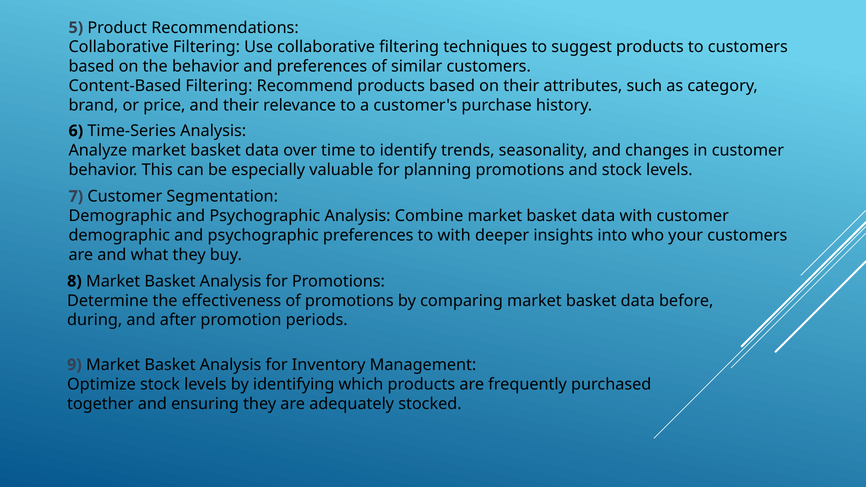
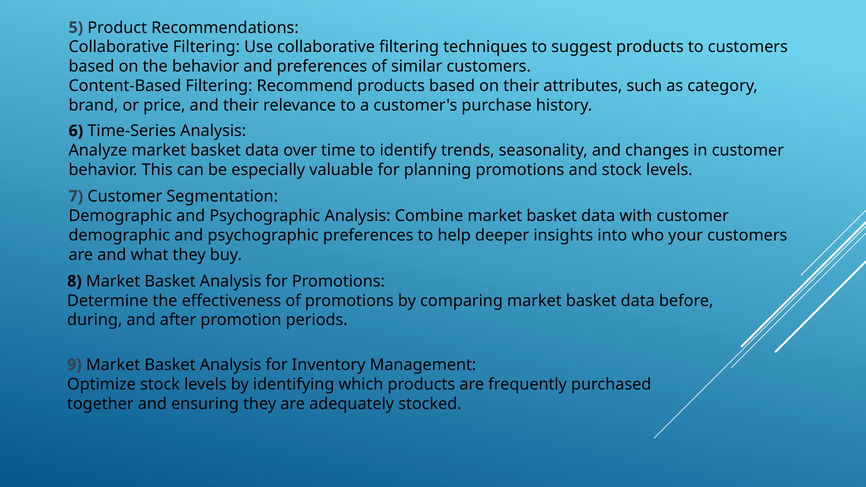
to with: with -> help
